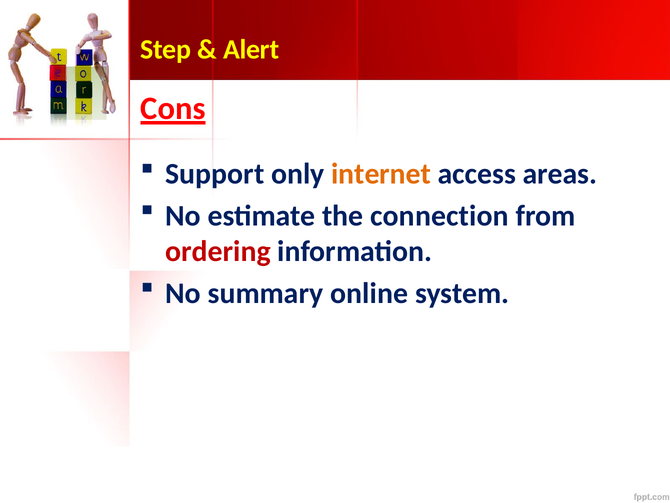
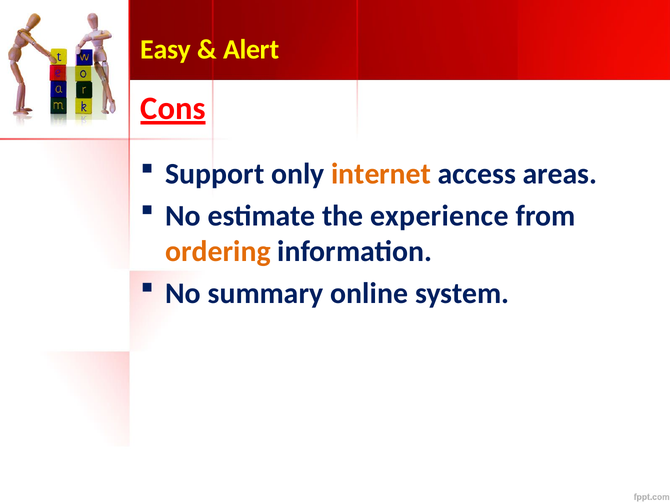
Step: Step -> Easy
connection: connection -> experience
ordering colour: red -> orange
